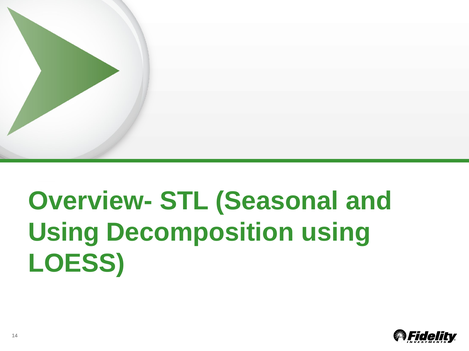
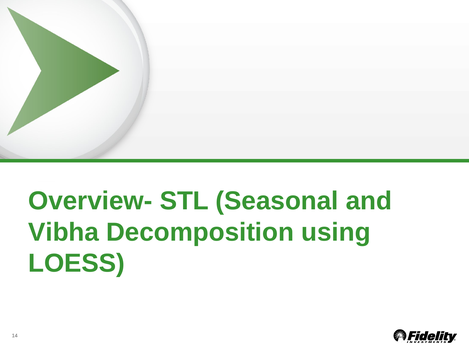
Using at (64, 233): Using -> Vibha
